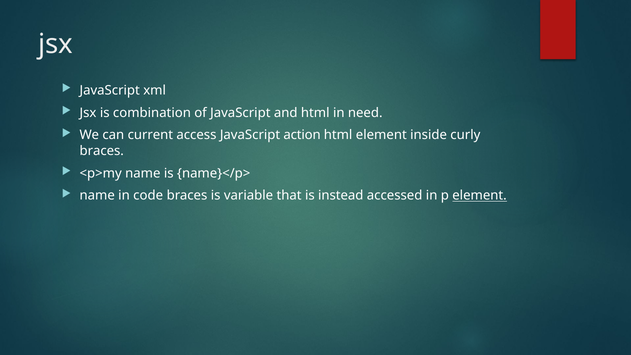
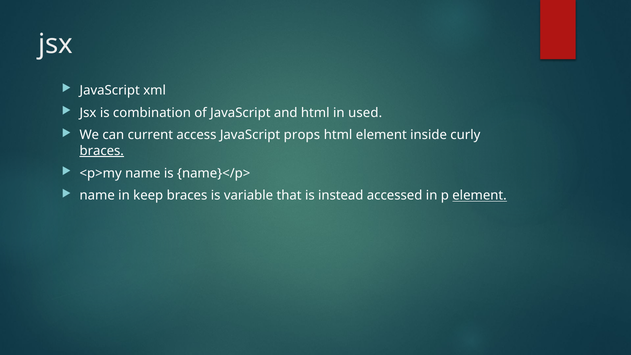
need: need -> used
action: action -> props
braces at (102, 151) underline: none -> present
code: code -> keep
